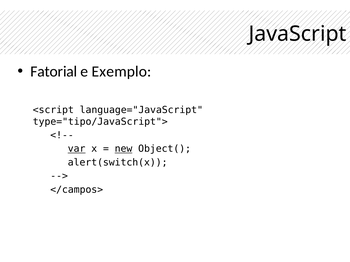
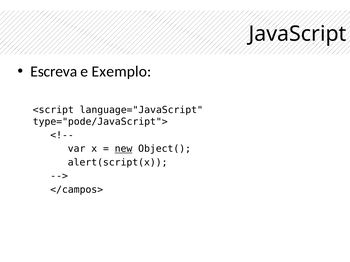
Fatorial: Fatorial -> Escreva
type="tipo/JavaScript">: type="tipo/JavaScript"> -> type="pode/JavaScript">
var underline: present -> none
alert(switch(x: alert(switch(x -> alert(script(x
